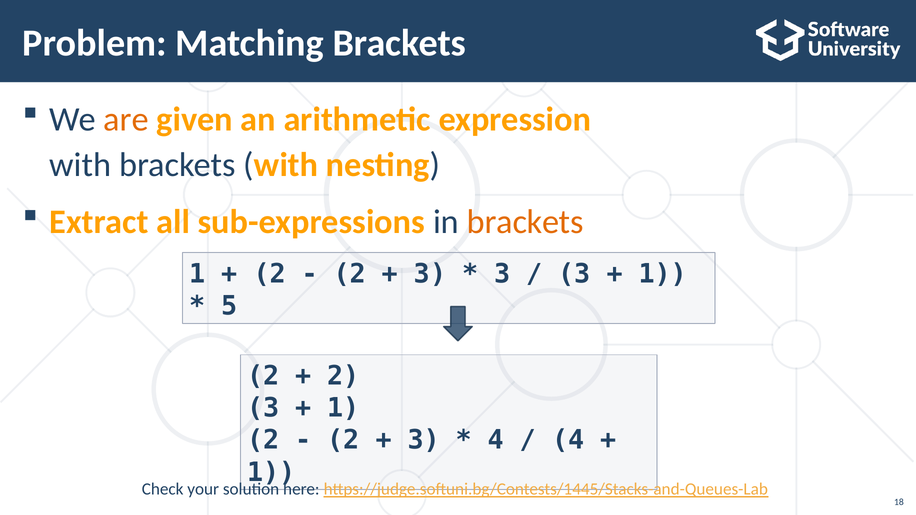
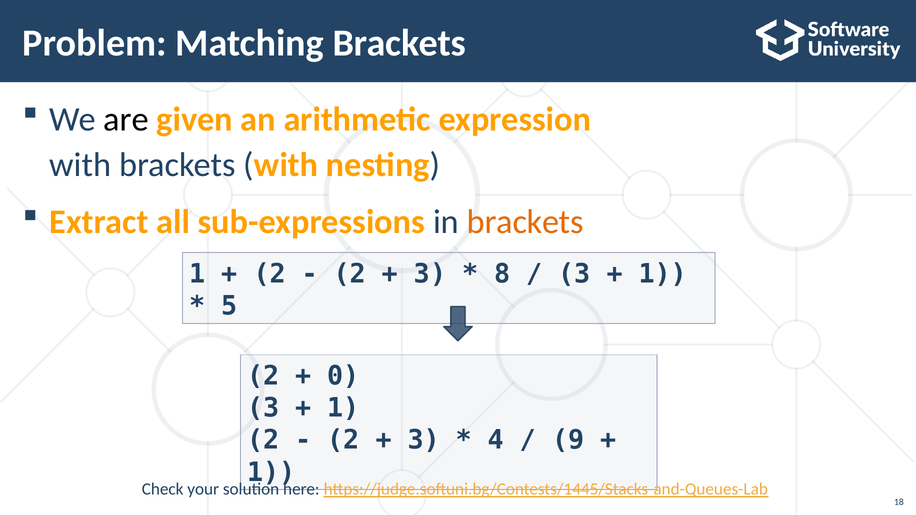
are colour: orange -> black
3 at (502, 274): 3 -> 8
2 at (343, 376): 2 -> 0
4 at (568, 440): 4 -> 9
